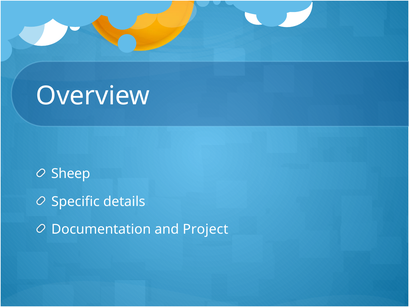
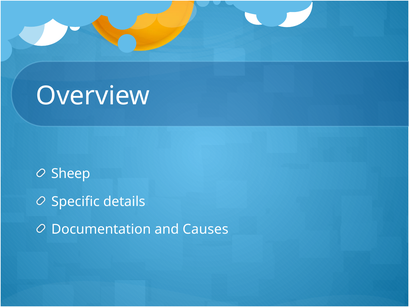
Project: Project -> Causes
